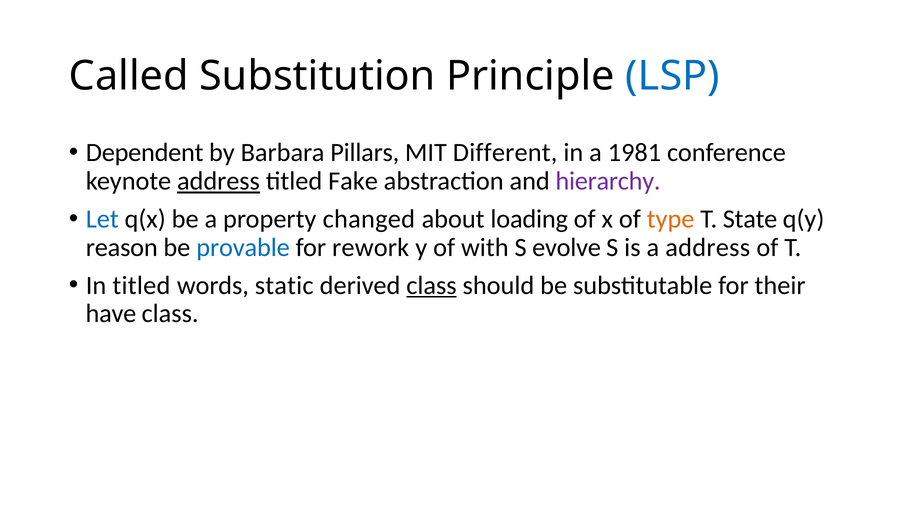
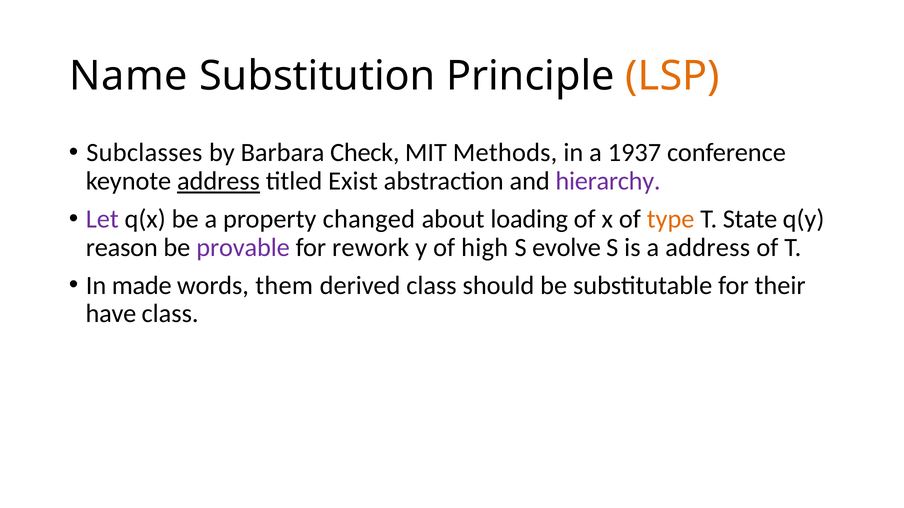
Called: Called -> Name
LSP colour: blue -> orange
Dependent: Dependent -> Subclasses
Pillars: Pillars -> Check
Different: Different -> Methods
1981: 1981 -> 1937
Fake: Fake -> Exist
Let colour: blue -> purple
provable colour: blue -> purple
with: with -> high
In titled: titled -> made
static: static -> them
class at (431, 286) underline: present -> none
